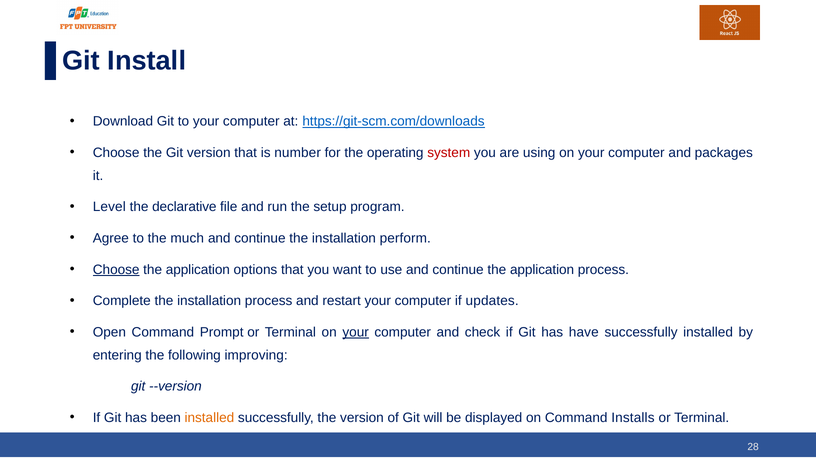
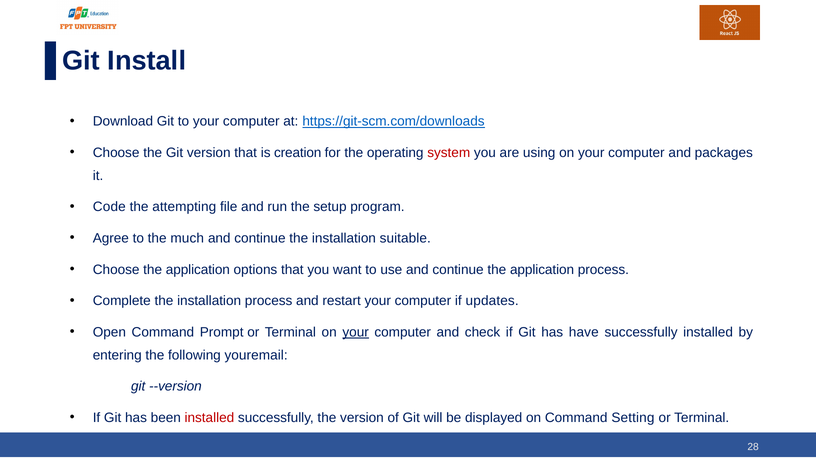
number: number -> creation
Level: Level -> Code
declarative: declarative -> attempting
perform: perform -> suitable
Choose at (116, 270) underline: present -> none
improving: improving -> youremail
installed at (209, 418) colour: orange -> red
Installs: Installs -> Setting
